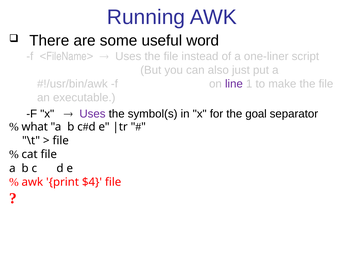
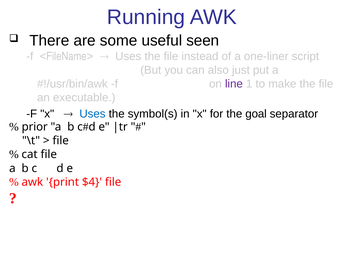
word: word -> seen
Uses at (92, 114) colour: purple -> blue
what at (35, 127): what -> prior
